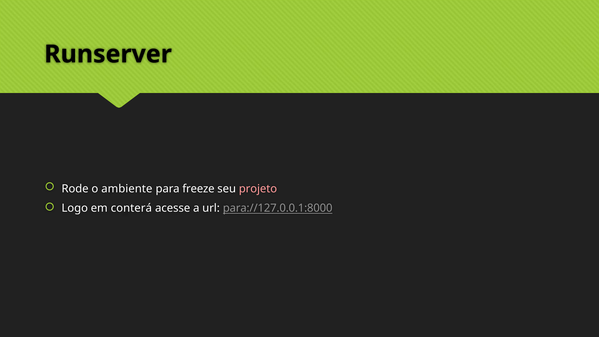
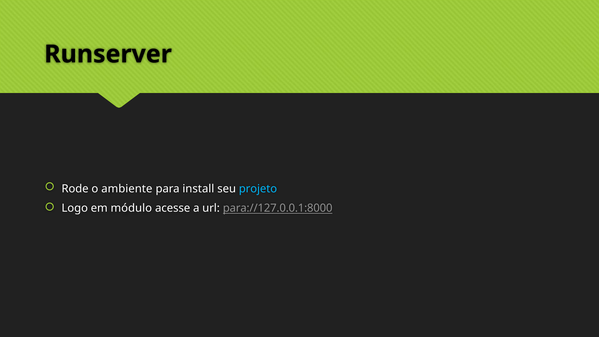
freeze: freeze -> install
projeto colour: pink -> light blue
conterá: conterá -> módulo
